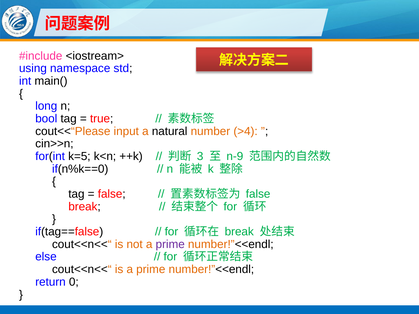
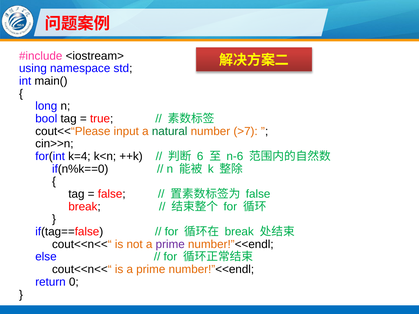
natural colour: black -> green
>4: >4 -> >7
k=5: k=5 -> k=4
3: 3 -> 6
n-9: n-9 -> n-6
